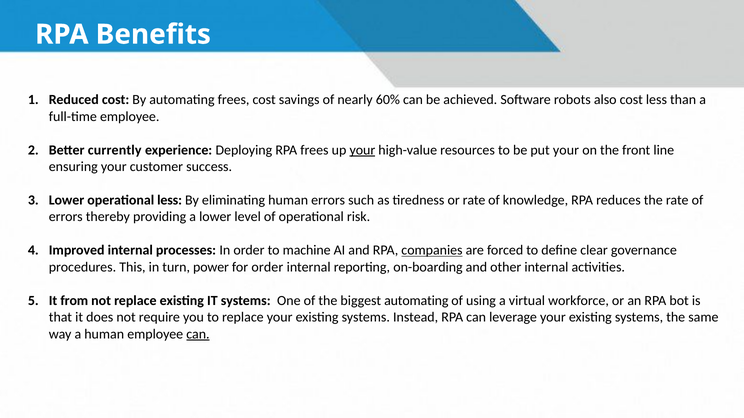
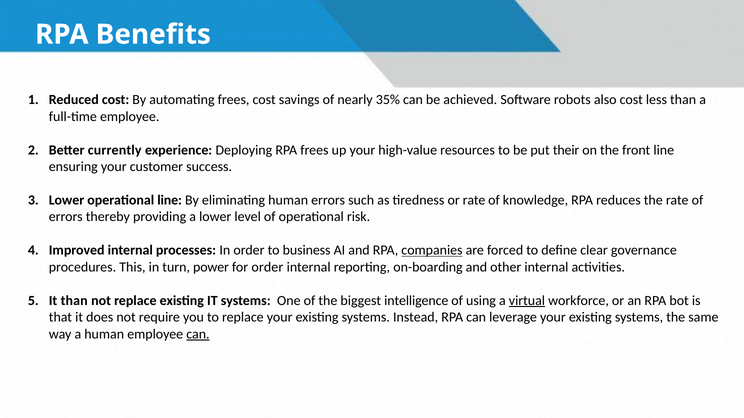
60%: 60% -> 35%
your at (362, 150) underline: present -> none
put your: your -> their
operational less: less -> line
machine: machine -> business
It from: from -> than
biggest automating: automating -> intelligence
virtual underline: none -> present
